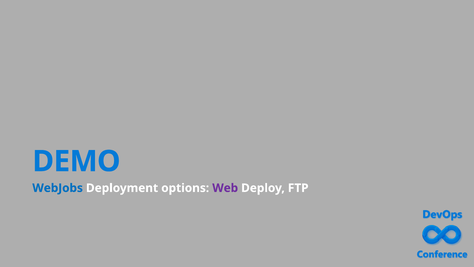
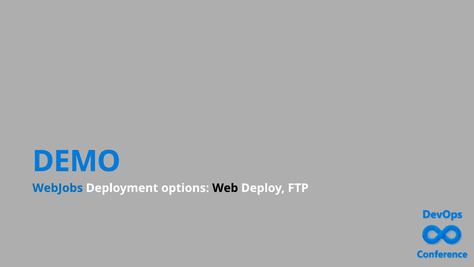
Web colour: purple -> black
